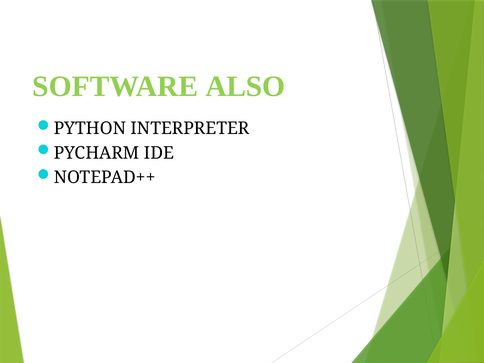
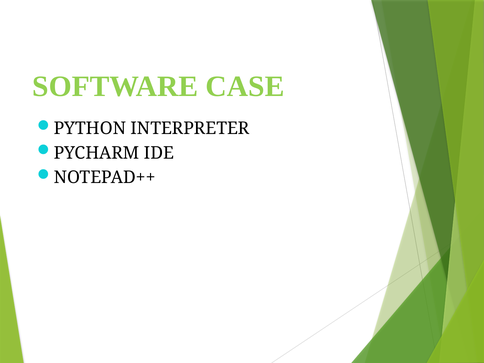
ALSO: ALSO -> CASE
